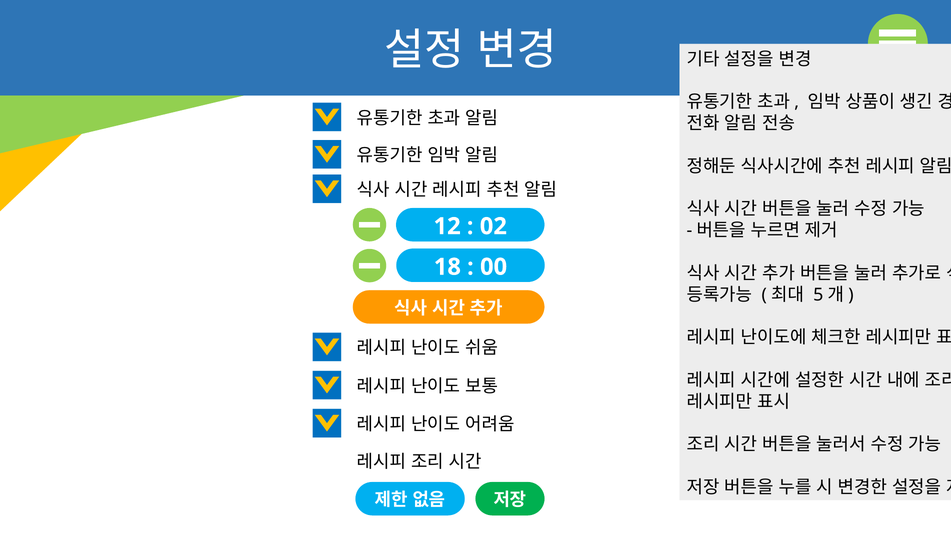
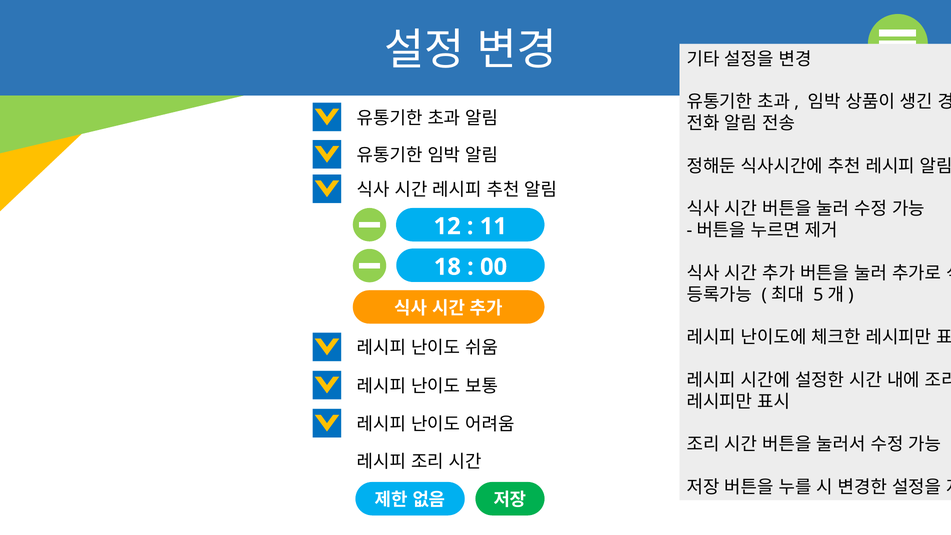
02: 02 -> 11
